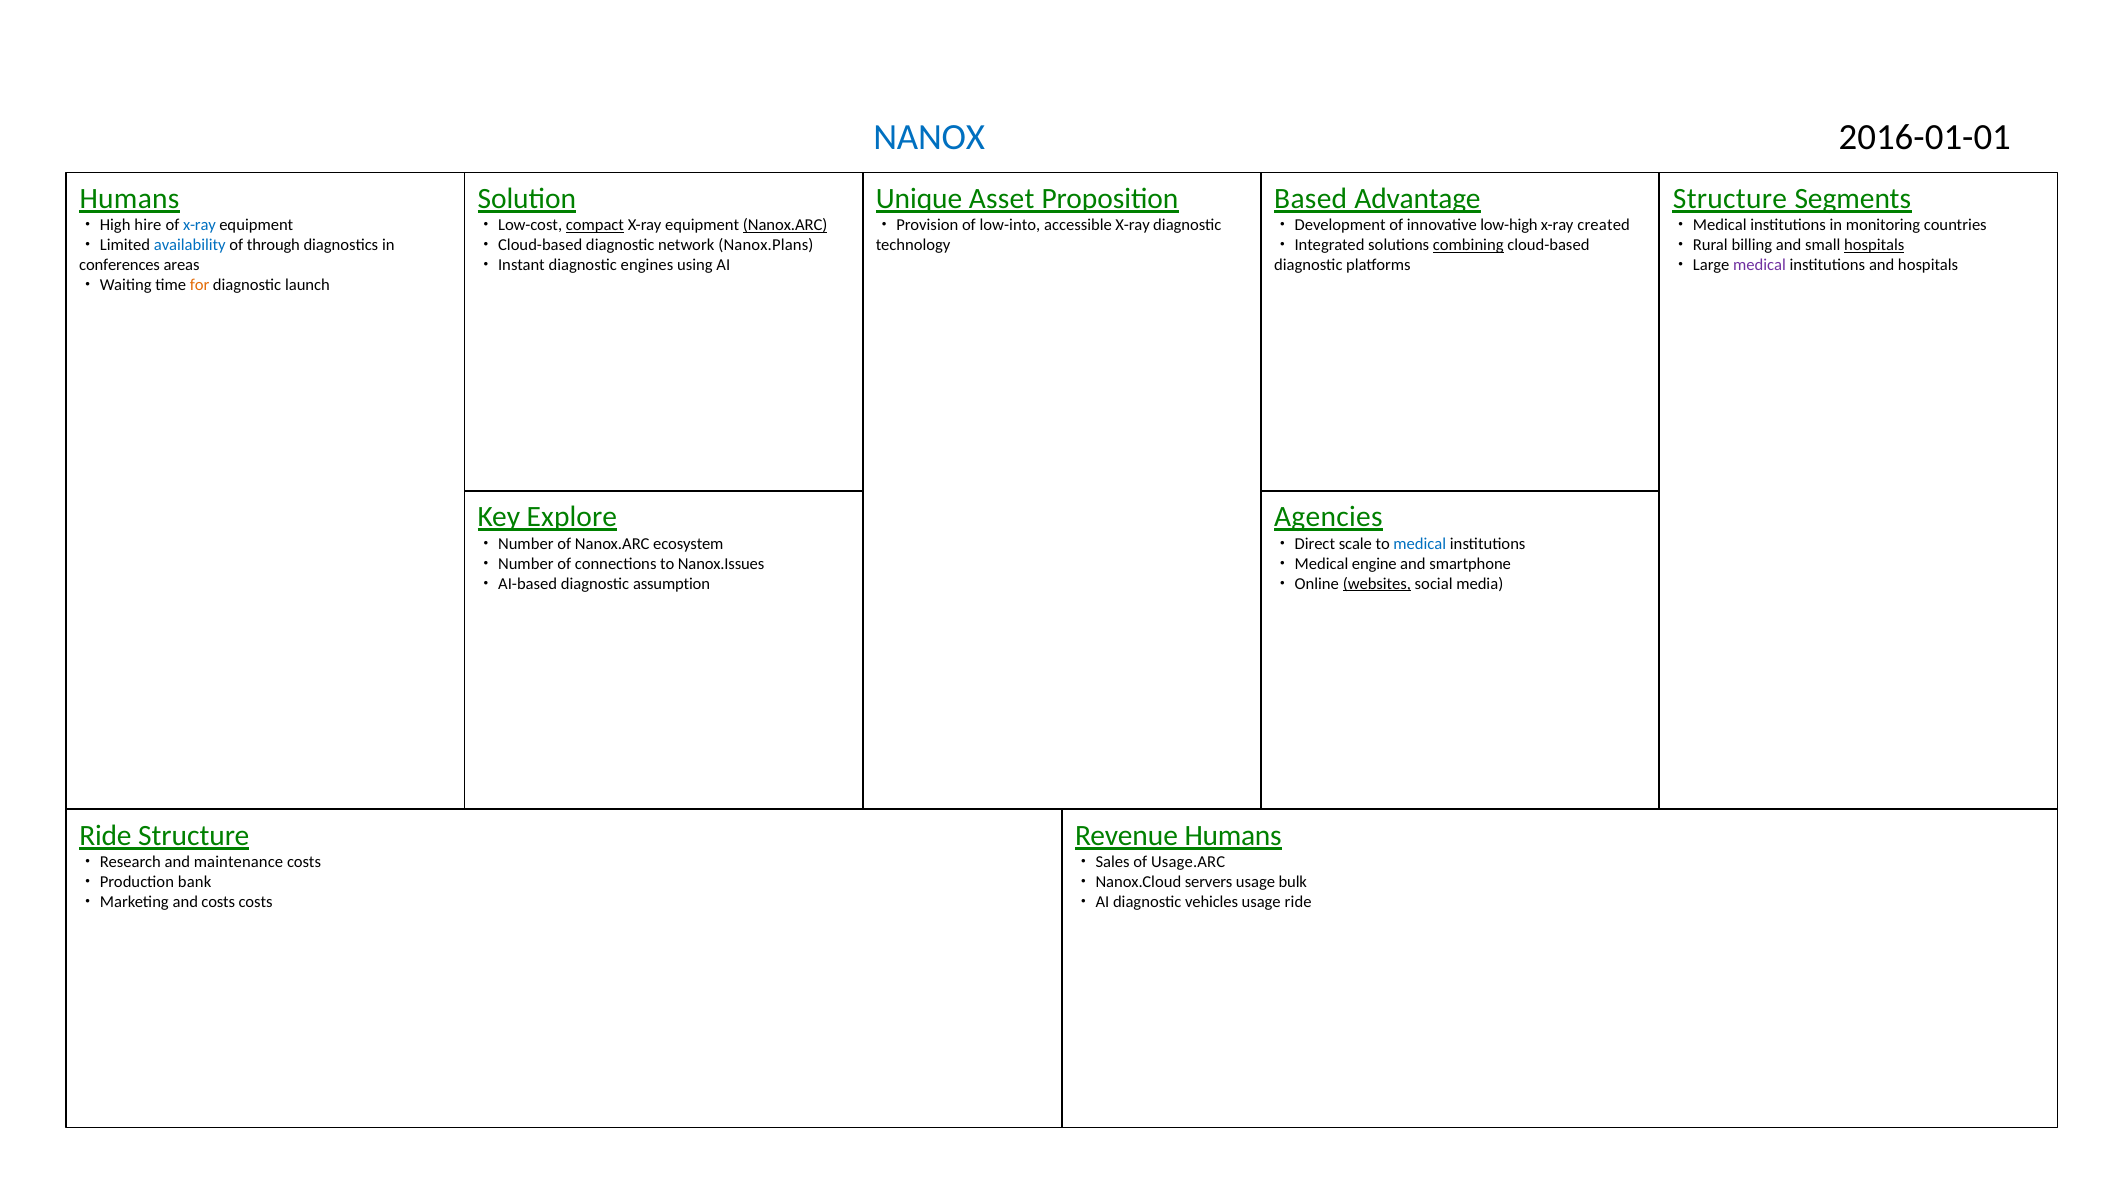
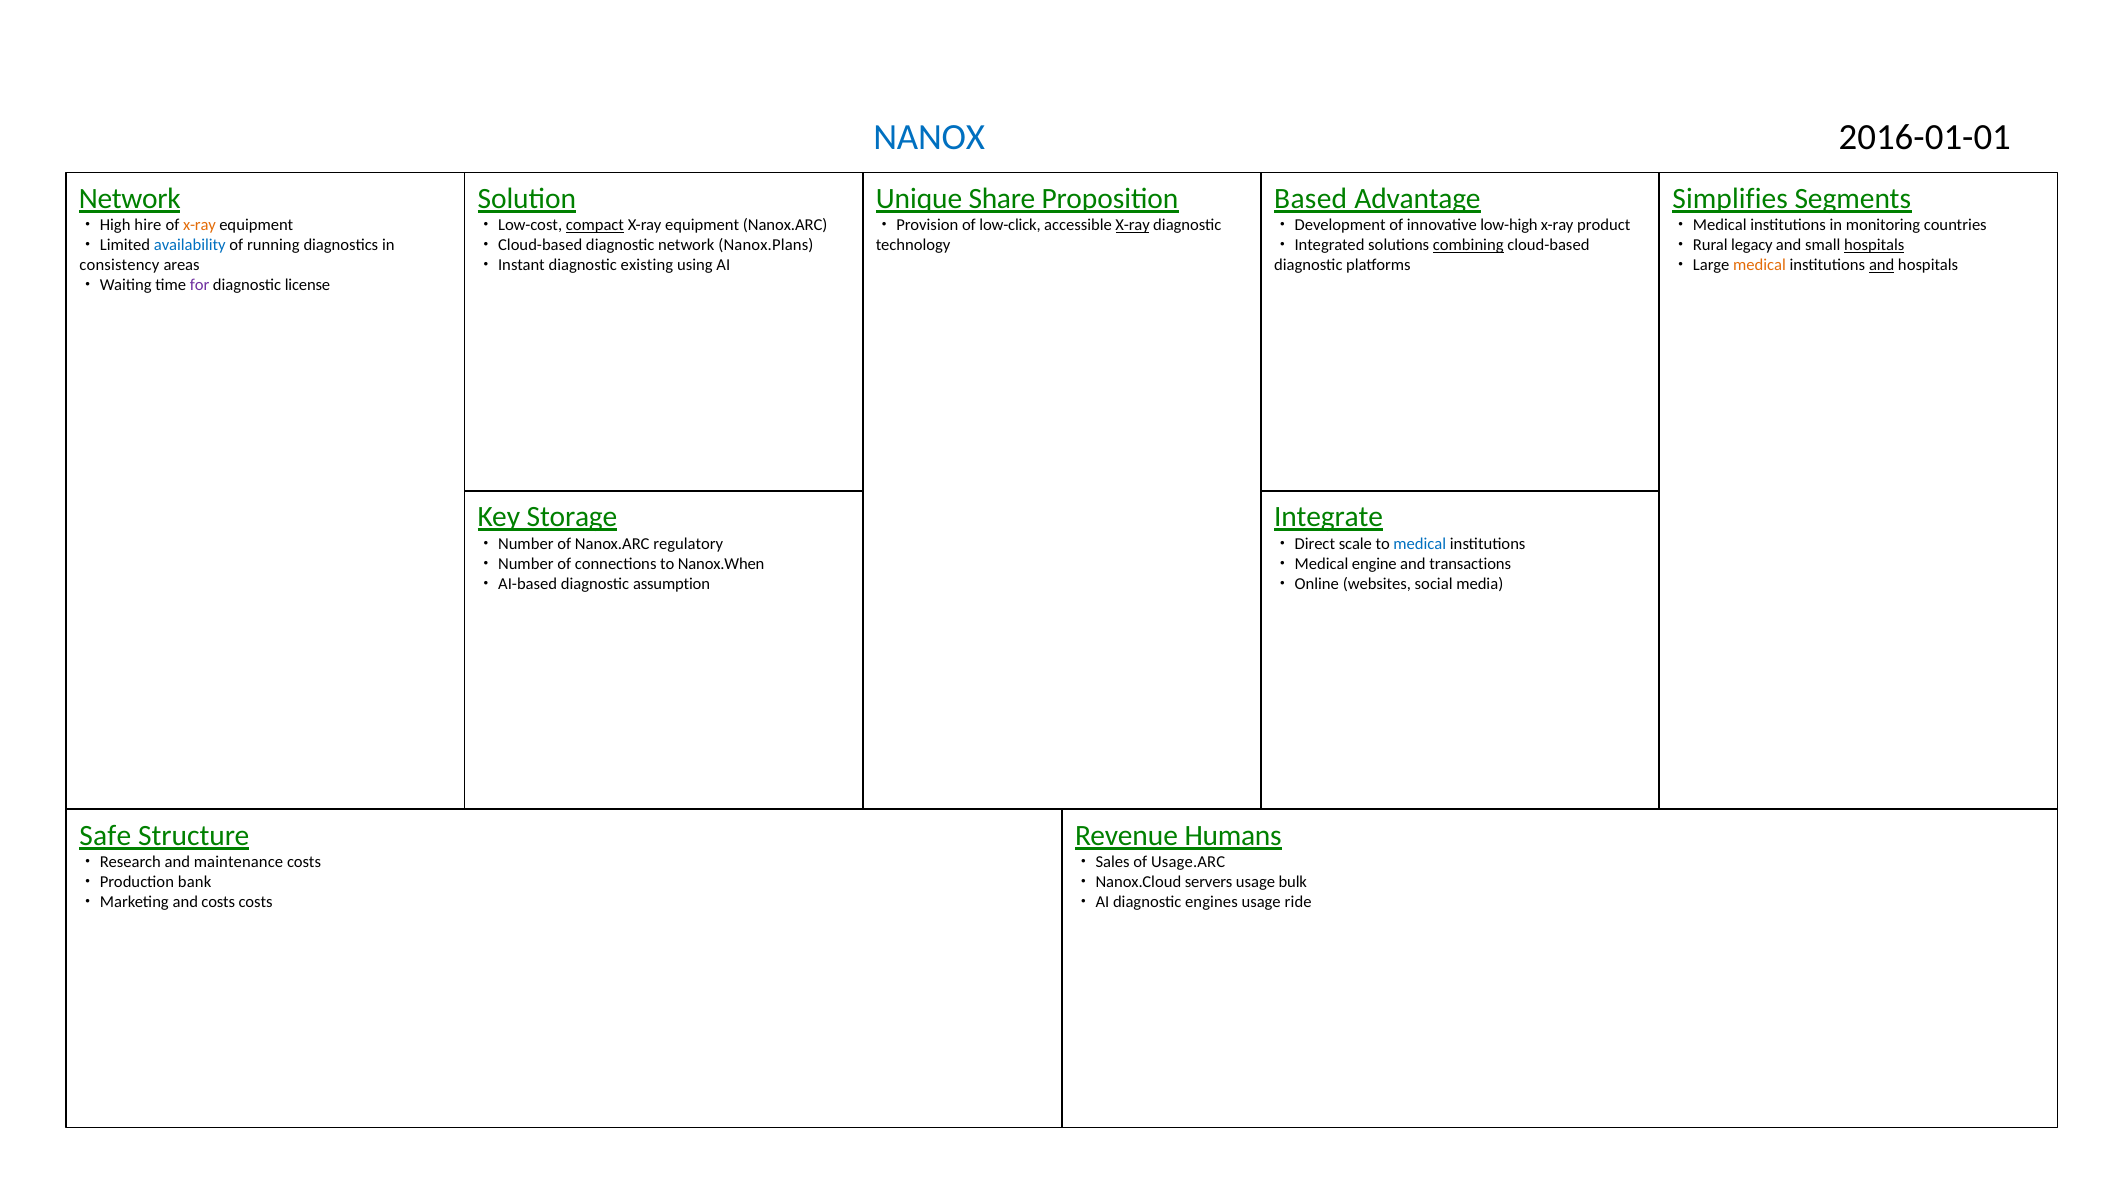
Humans at (130, 199): Humans -> Network
Asset: Asset -> Share
Structure at (1730, 199): Structure -> Simplifies
x-ray at (199, 226) colour: blue -> orange
Nanox.ARC at (785, 226) underline: present -> none
low-into: low-into -> low-click
X-ray at (1133, 226) underline: none -> present
created: created -> product
through: through -> running
billing: billing -> legacy
conferences: conferences -> consistency
engines: engines -> existing
medical at (1759, 266) colour: purple -> orange
and at (1882, 266) underline: none -> present
for colour: orange -> purple
launch: launch -> license
Explore: Explore -> Storage
Agencies: Agencies -> Integrate
ecosystem: ecosystem -> regulatory
Nanox.Issues: Nanox.Issues -> Nanox.When
smartphone: smartphone -> transactions
websites underline: present -> none
Ride at (106, 836): Ride -> Safe
vehicles: vehicles -> engines
